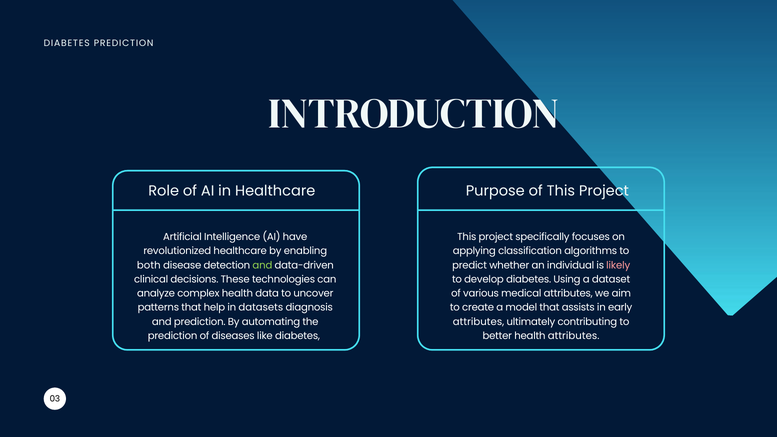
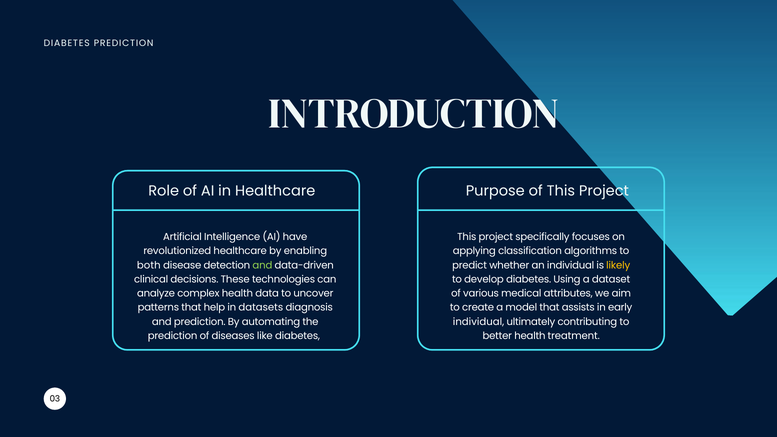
likely colour: pink -> yellow
attributes at (479, 322): attributes -> individual
health attributes: attributes -> treatment
